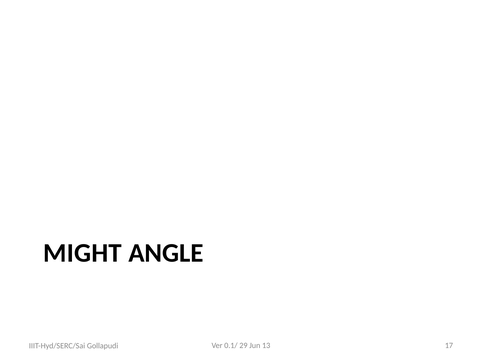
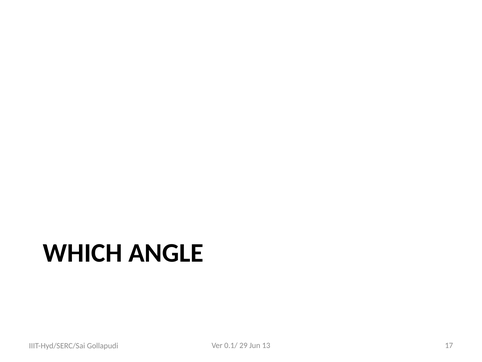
MIGHT: MIGHT -> WHICH
